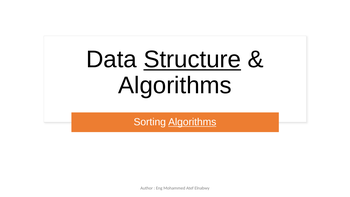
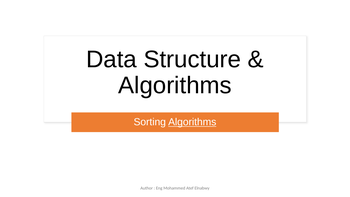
Structure underline: present -> none
